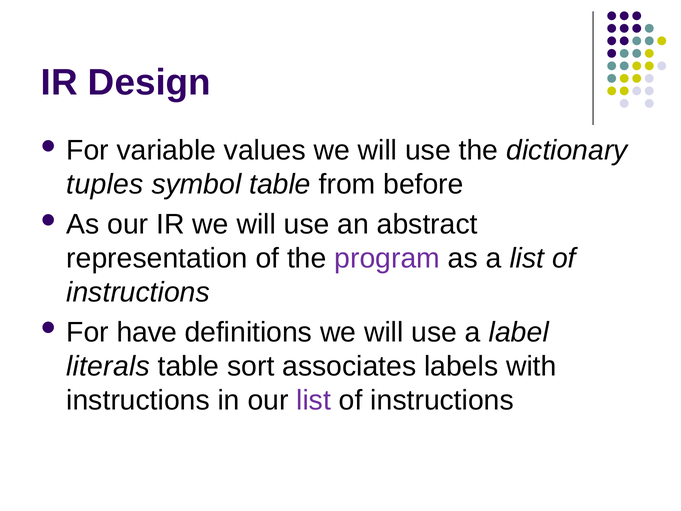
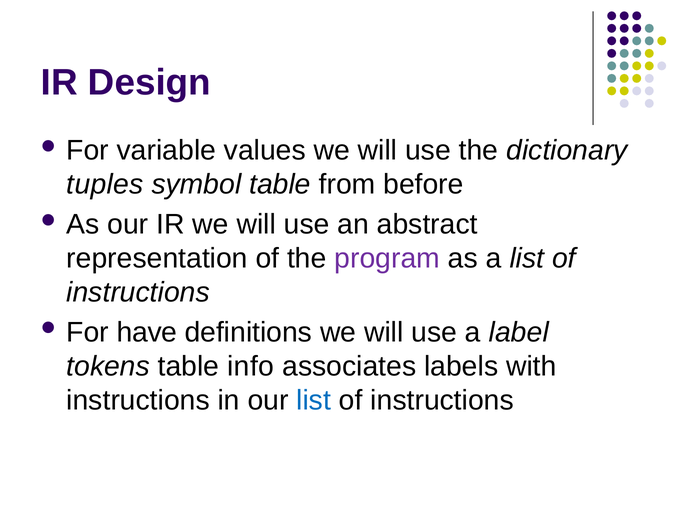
literals: literals -> tokens
sort: sort -> info
list at (314, 400) colour: purple -> blue
